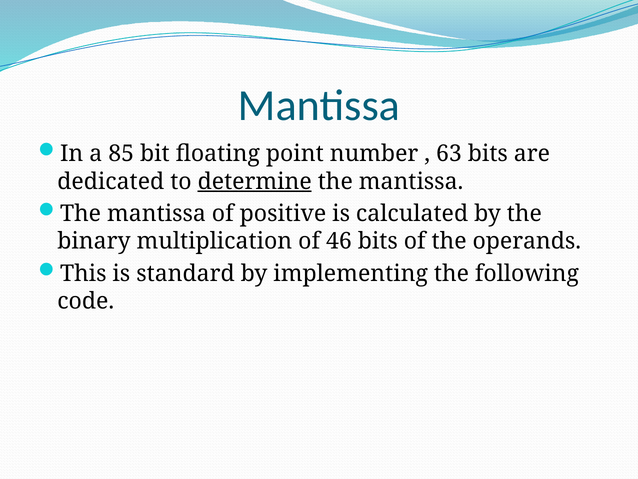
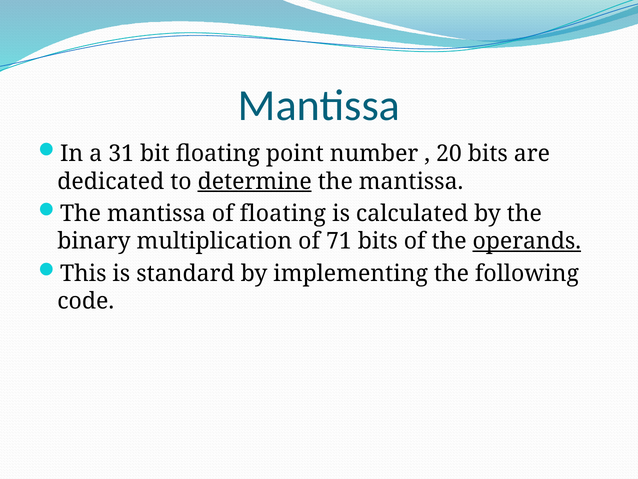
85: 85 -> 31
63: 63 -> 20
of positive: positive -> floating
46: 46 -> 71
operands underline: none -> present
